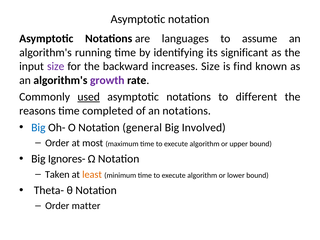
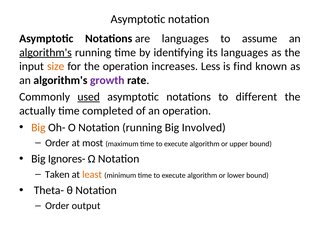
algorithm's at (45, 52) underline: none -> present
its significant: significant -> languages
size at (56, 66) colour: purple -> orange
the backward: backward -> operation
increases Size: Size -> Less
reasons: reasons -> actually
an notations: notations -> operation
Big at (38, 127) colour: blue -> orange
Notation general: general -> running
matter: matter -> output
